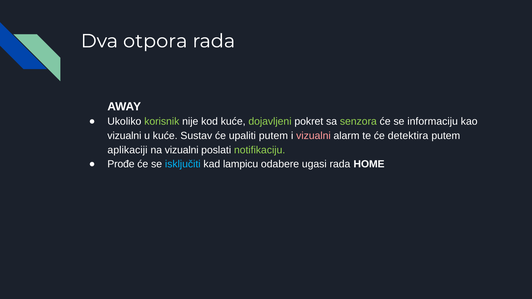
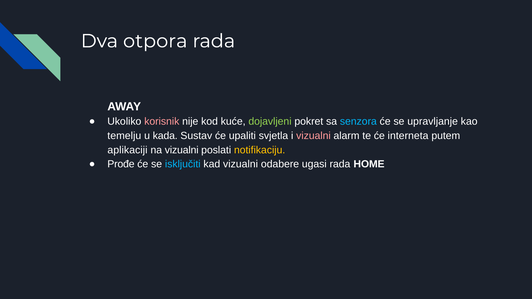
korisnik colour: light green -> pink
senzora colour: light green -> light blue
informaciju: informaciju -> upravljanje
vizualni at (124, 136): vizualni -> temelju
u kuće: kuće -> kada
upaliti putem: putem -> svjetla
detektira: detektira -> interneta
notifikaciju colour: light green -> yellow
kad lampicu: lampicu -> vizualni
